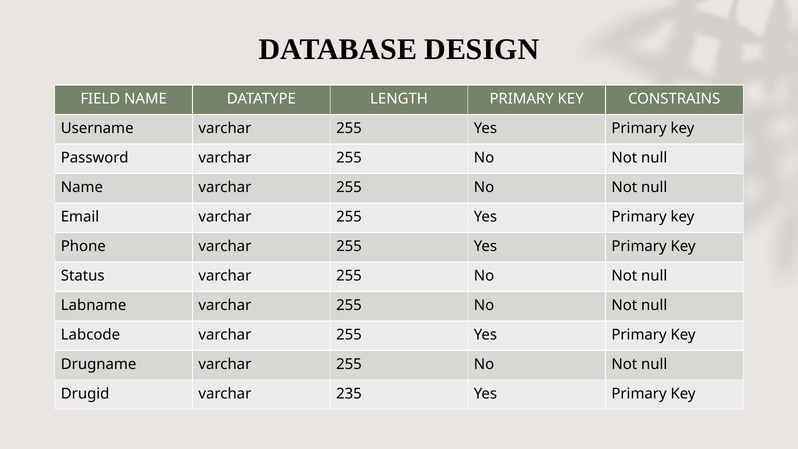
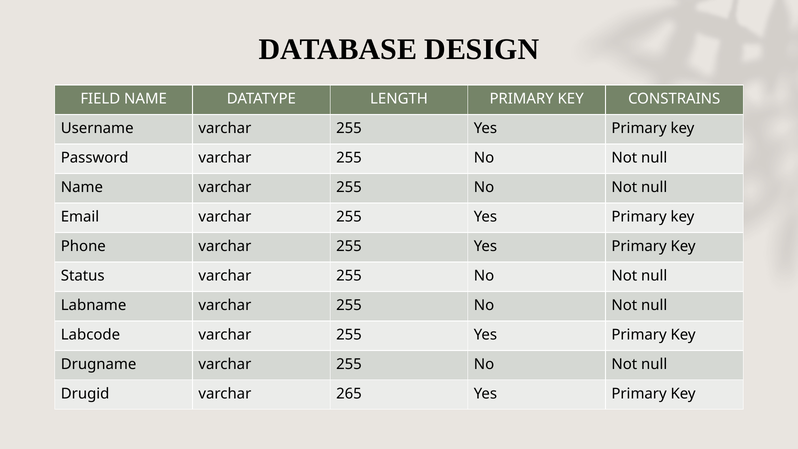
235: 235 -> 265
